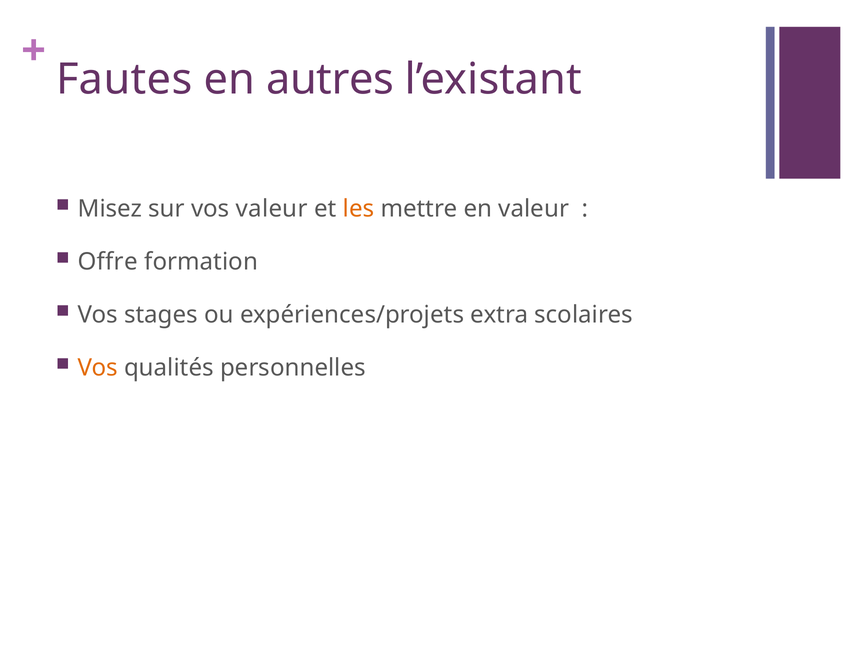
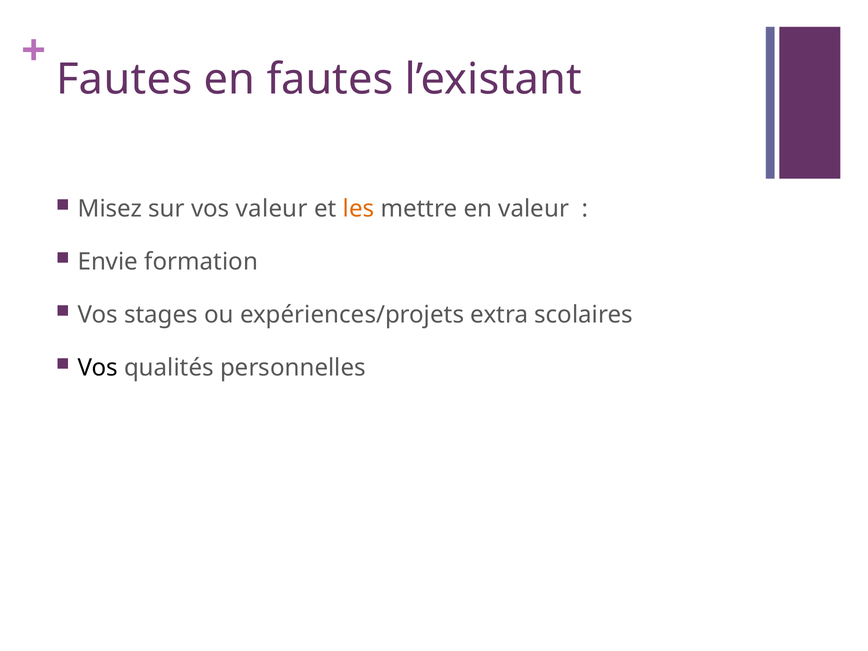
en autres: autres -> fautes
Offre: Offre -> Envie
Vos at (98, 368) colour: orange -> black
